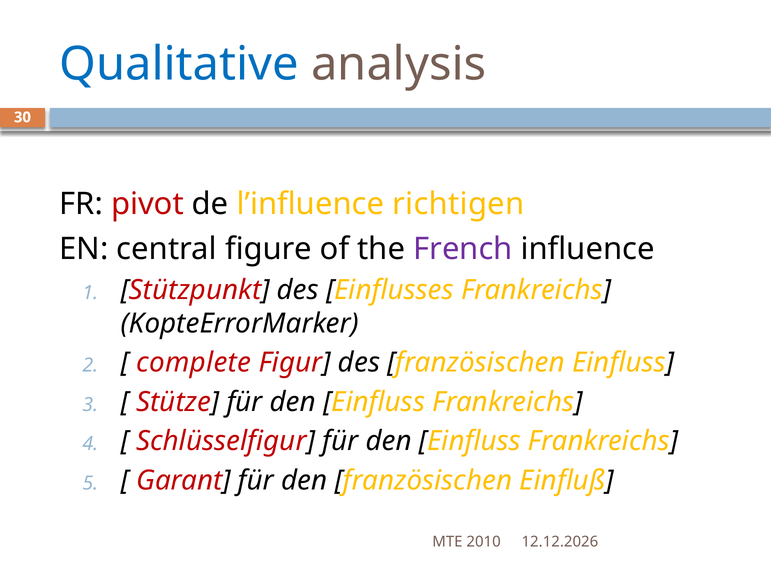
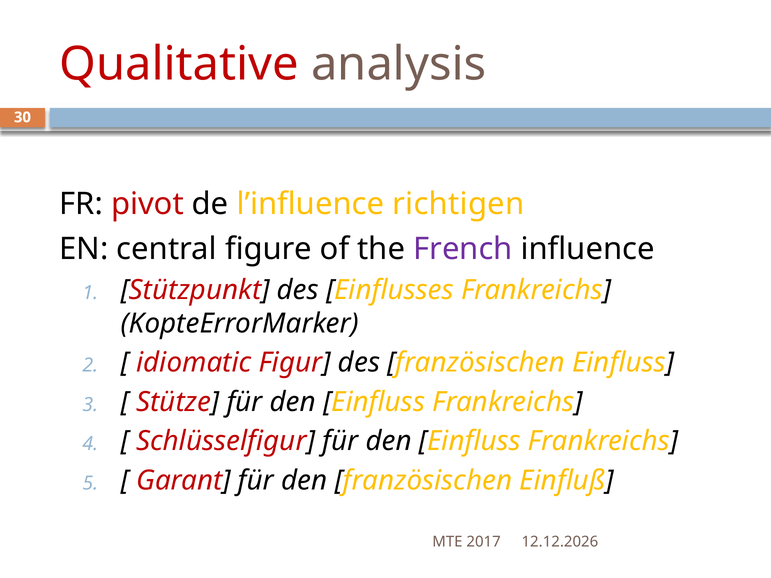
Qualitative colour: blue -> red
complete: complete -> idiomatic
2010: 2010 -> 2017
